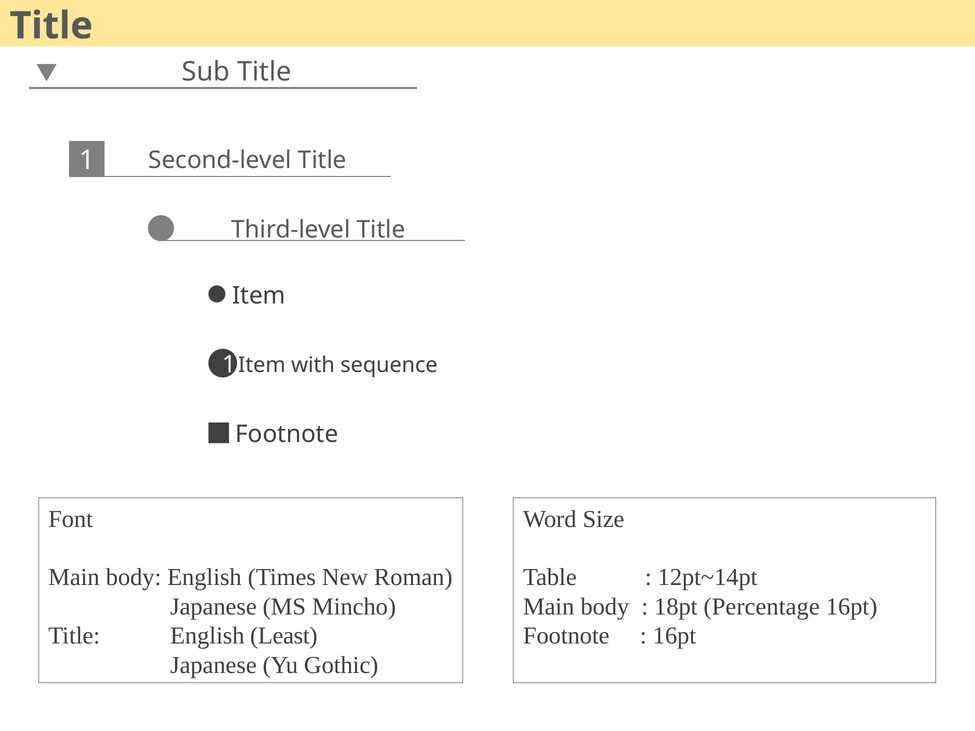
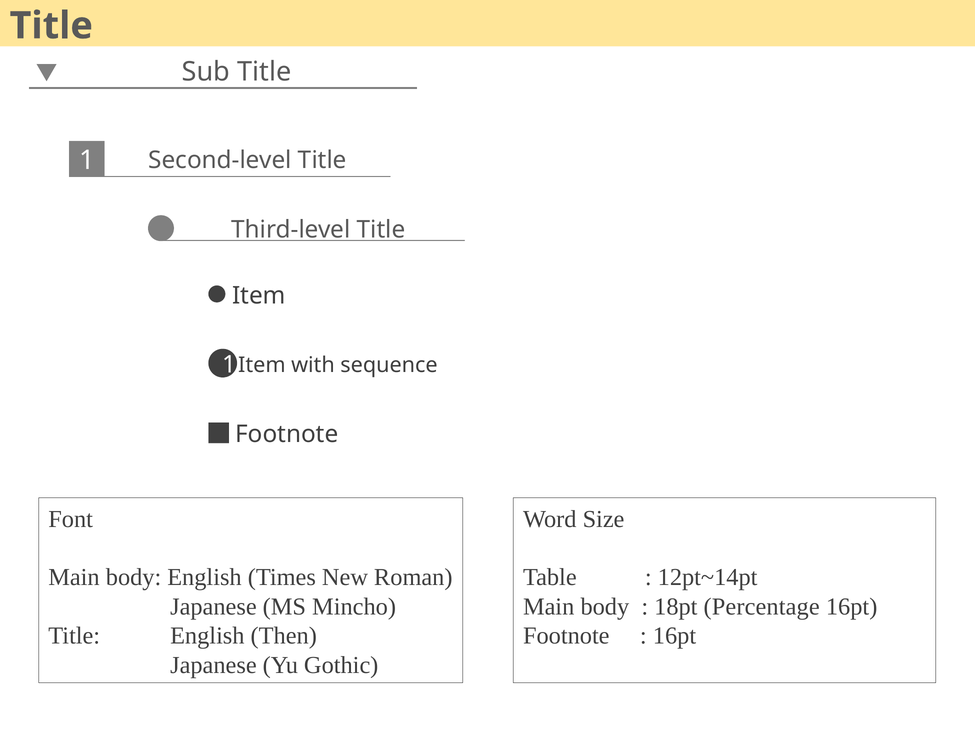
Least: Least -> Then
